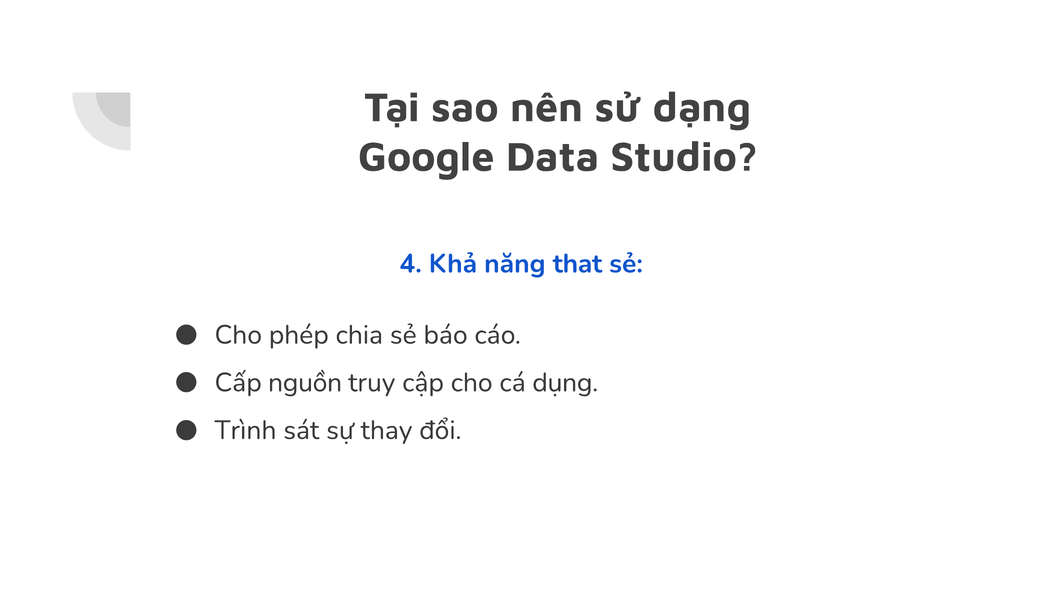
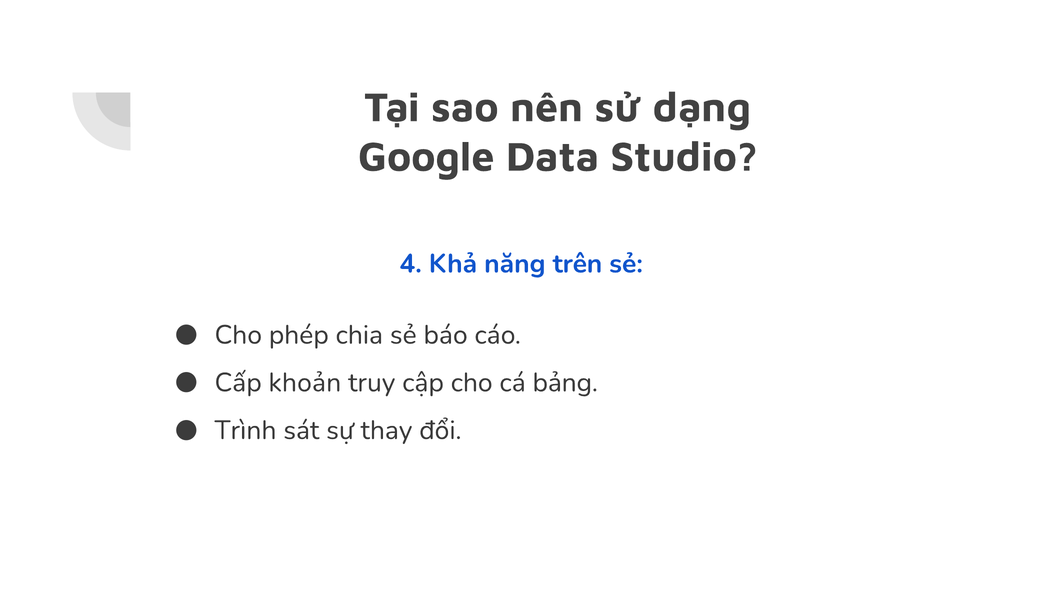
that: that -> trên
nguồn: nguồn -> khoản
dụng: dụng -> bảng
